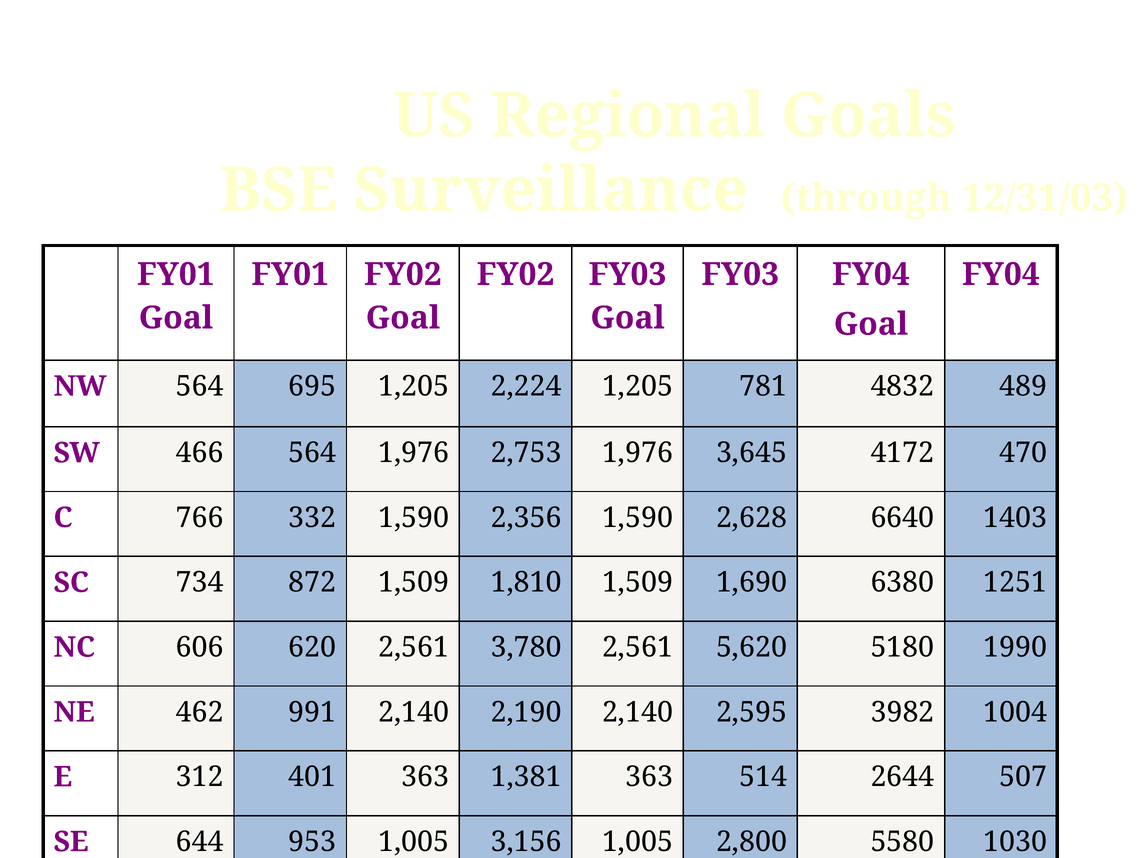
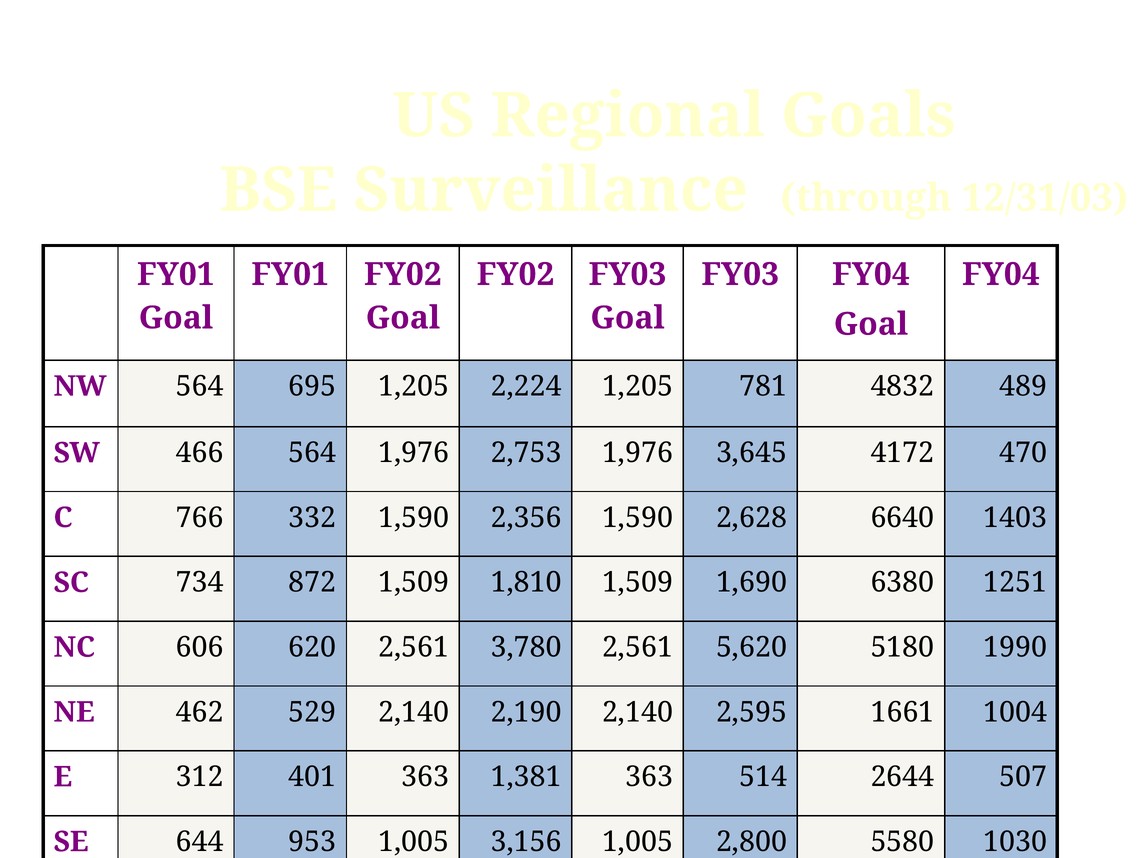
991: 991 -> 529
3982: 3982 -> 1661
